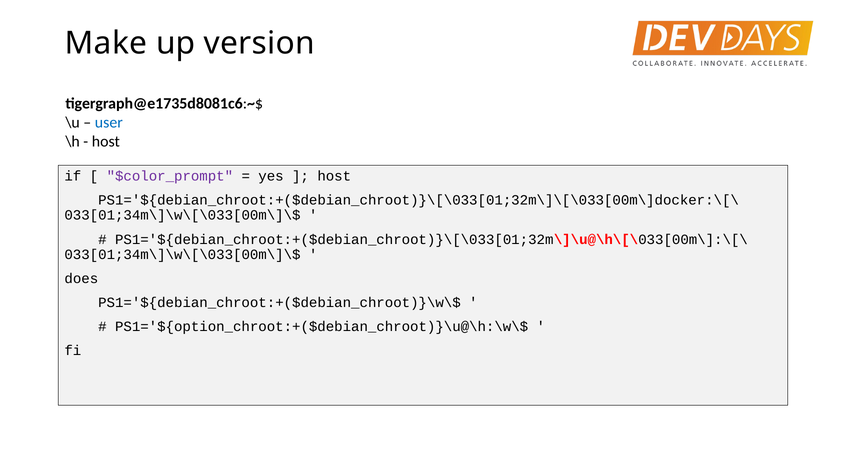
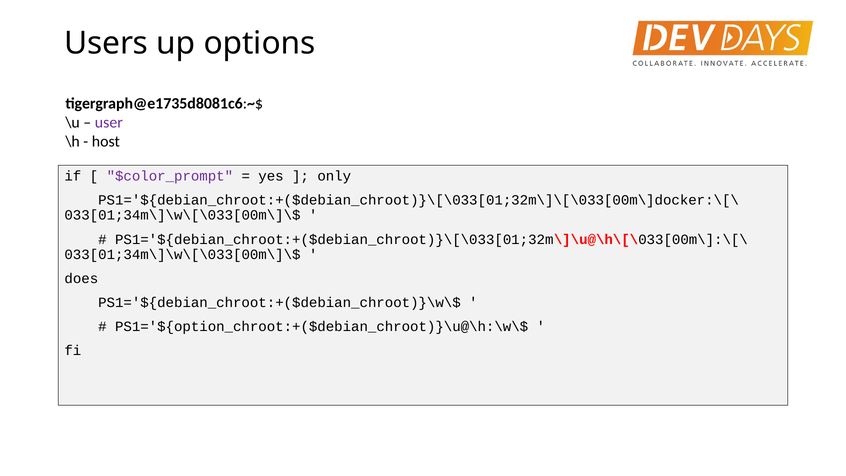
Make: Make -> Users
version: version -> options
user colour: blue -> purple
host at (334, 176): host -> only
